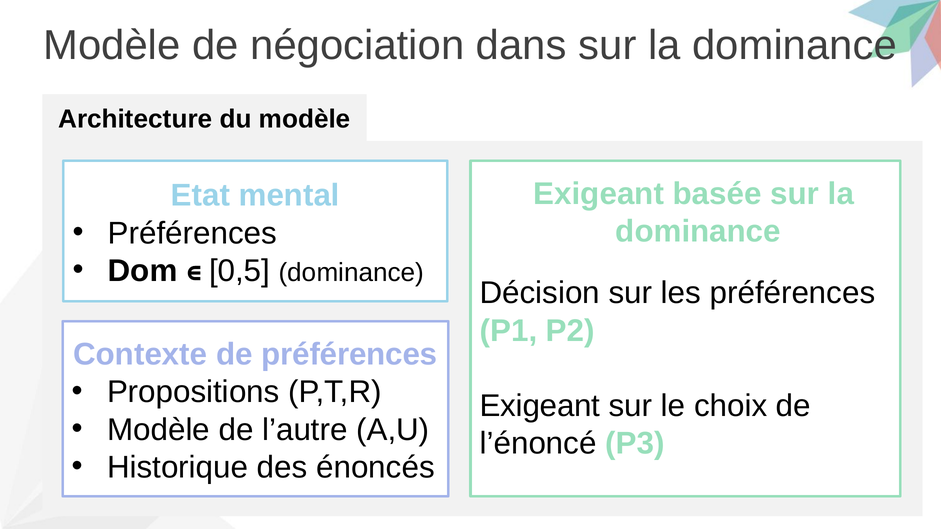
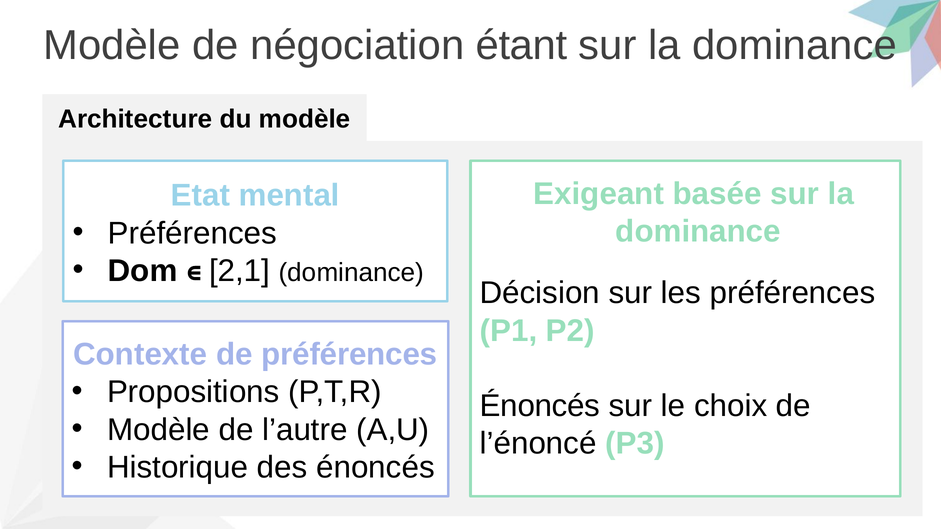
dans: dans -> étant
0,5: 0,5 -> 2,1
Exigeant at (540, 406): Exigeant -> Énoncés
